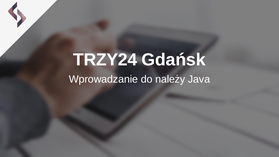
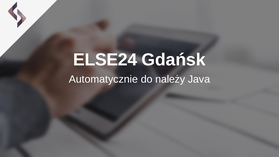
TRZY24: TRZY24 -> ELSE24
Wprowadzanie: Wprowadzanie -> Automatycznie
